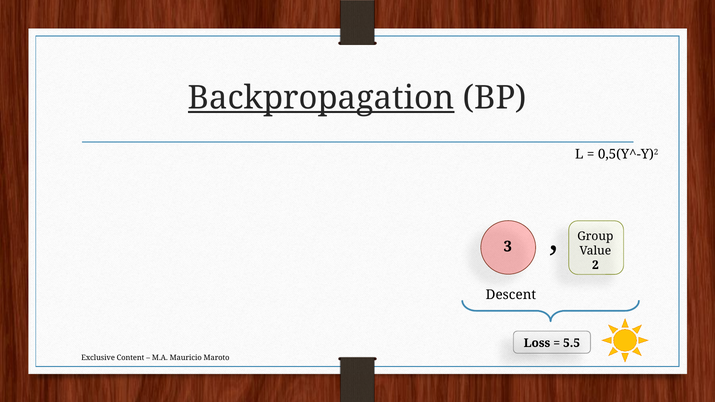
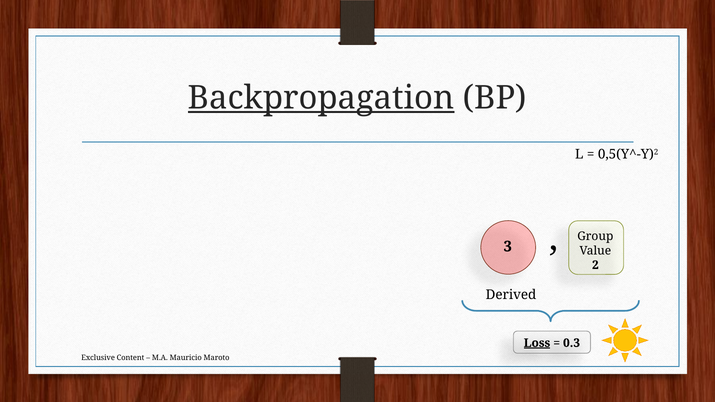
Descent: Descent -> Derived
Loss underline: none -> present
5.5: 5.5 -> 0.3
